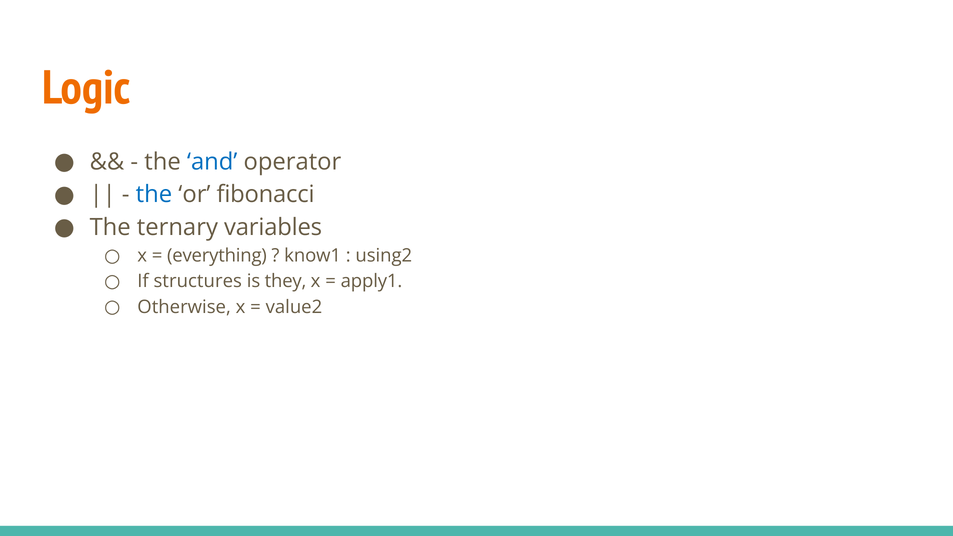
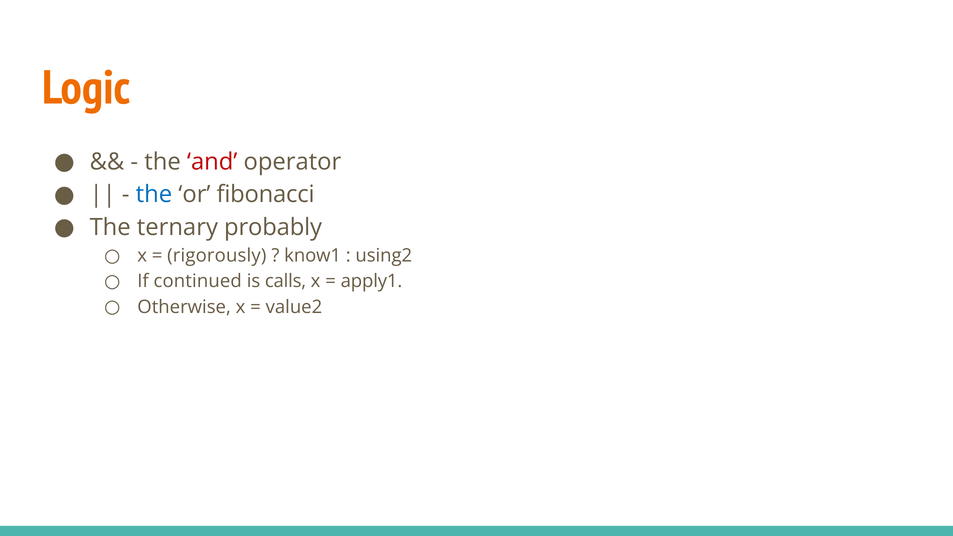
and colour: blue -> red
variables: variables -> probably
everything: everything -> rigorously
structures: structures -> continued
they: they -> calls
